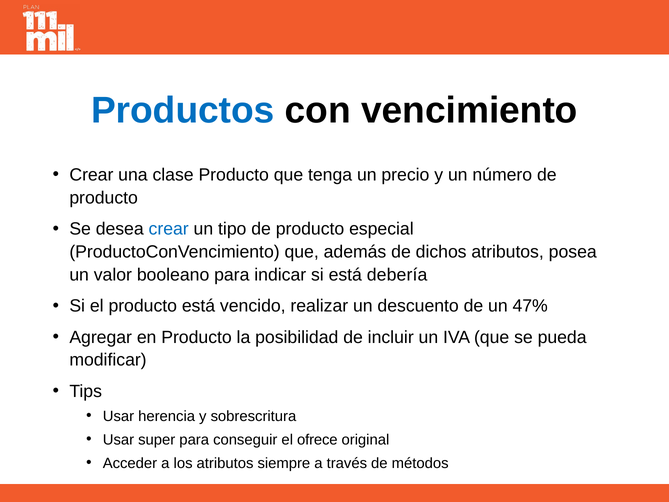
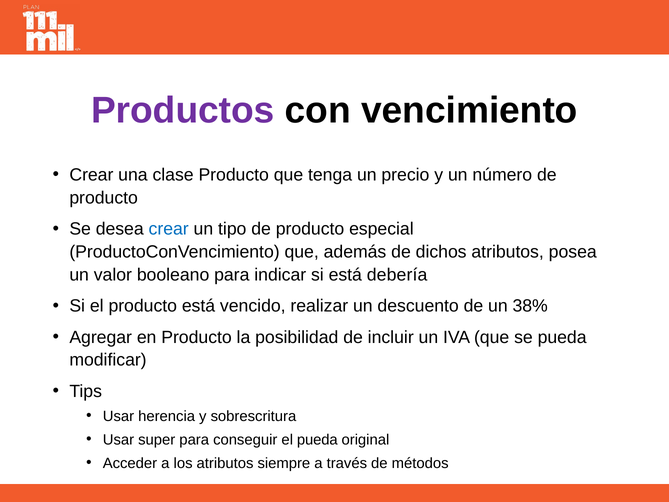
Productos colour: blue -> purple
47%: 47% -> 38%
el ofrece: ofrece -> pueda
